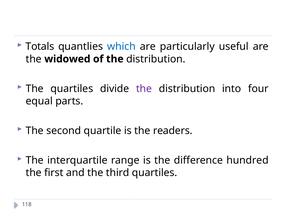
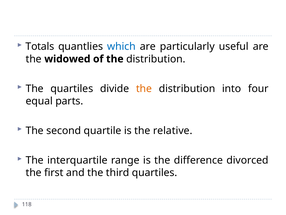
the at (144, 88) colour: purple -> orange
readers: readers -> relative
hundred: hundred -> divorced
